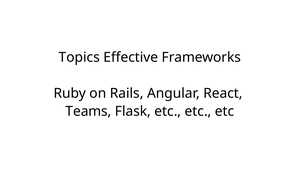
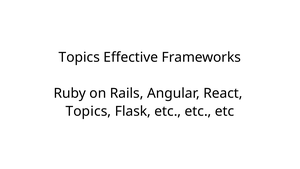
Teams at (88, 111): Teams -> Topics
